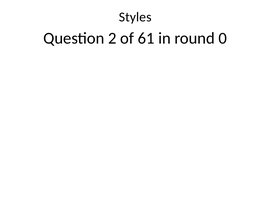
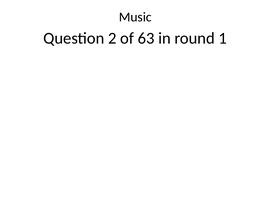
Styles: Styles -> Music
61: 61 -> 63
0: 0 -> 1
